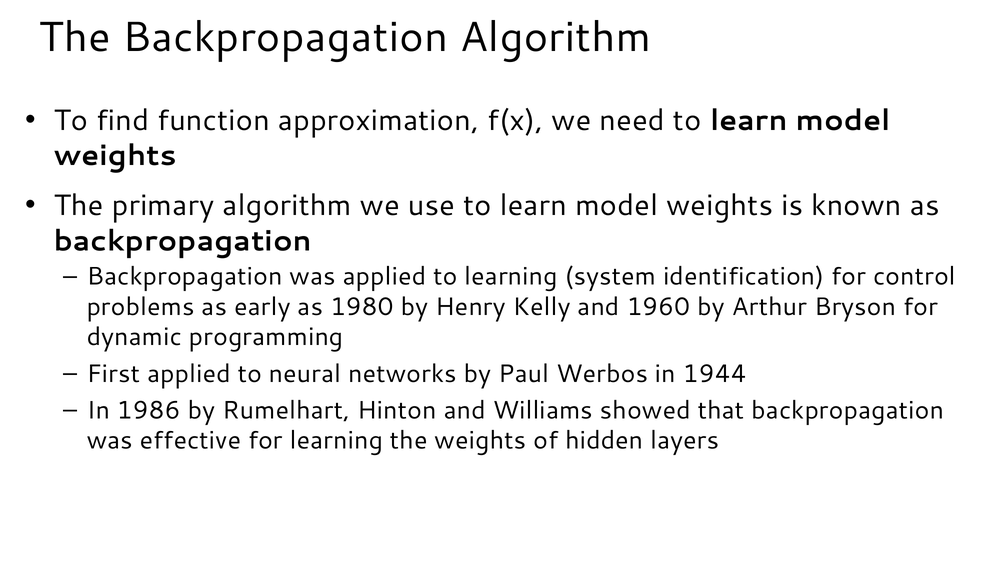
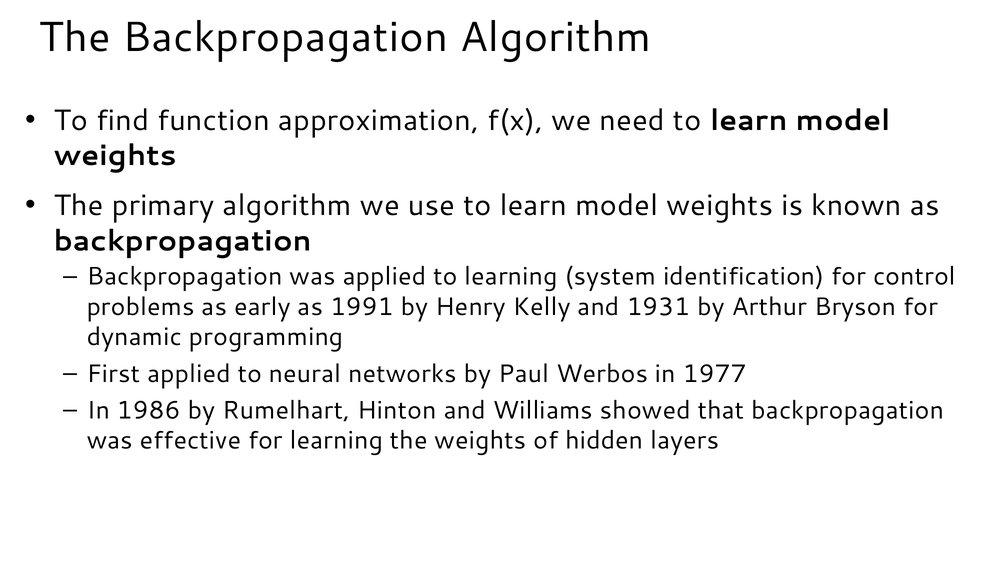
1980: 1980 -> 1991
1960: 1960 -> 1931
1944: 1944 -> 1977
